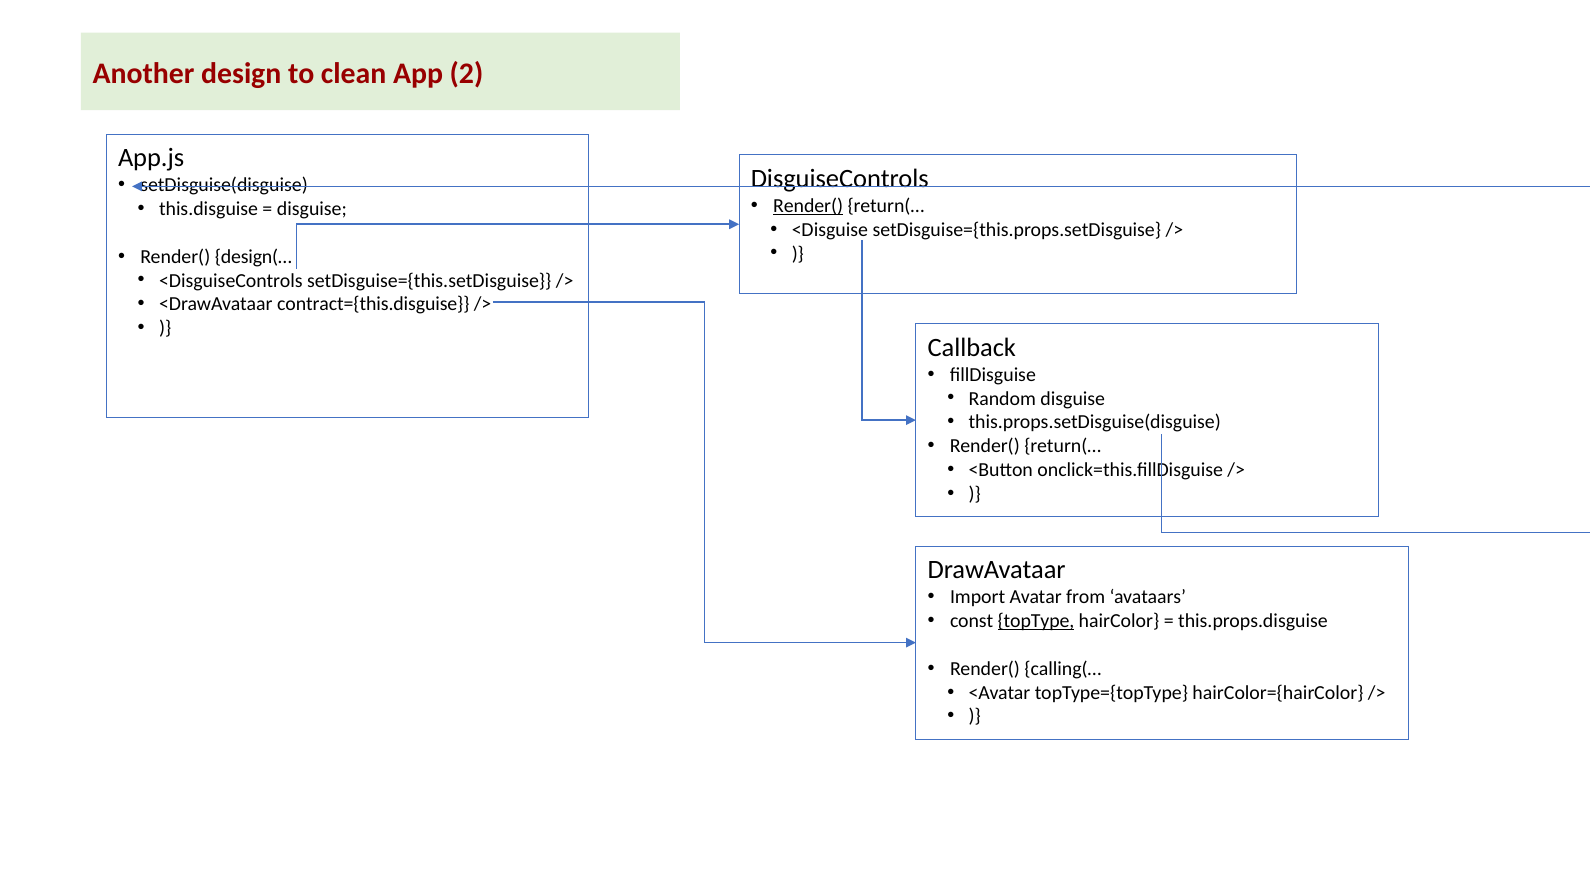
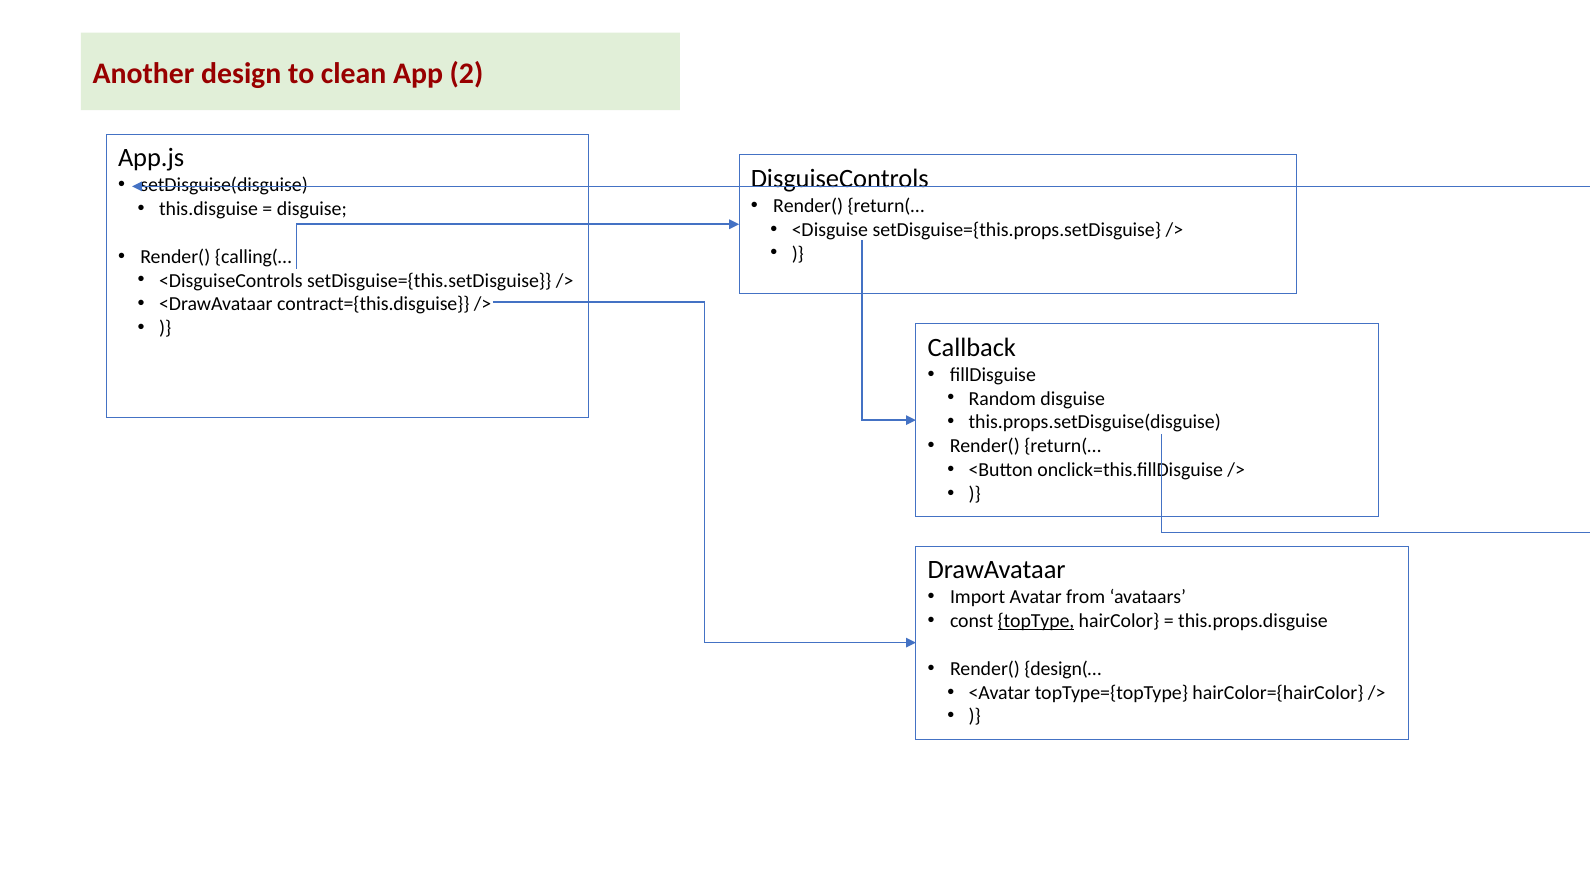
Render( at (808, 206) underline: present -> none
design(…: design(… -> calling(…
calling(…: calling(… -> design(…
